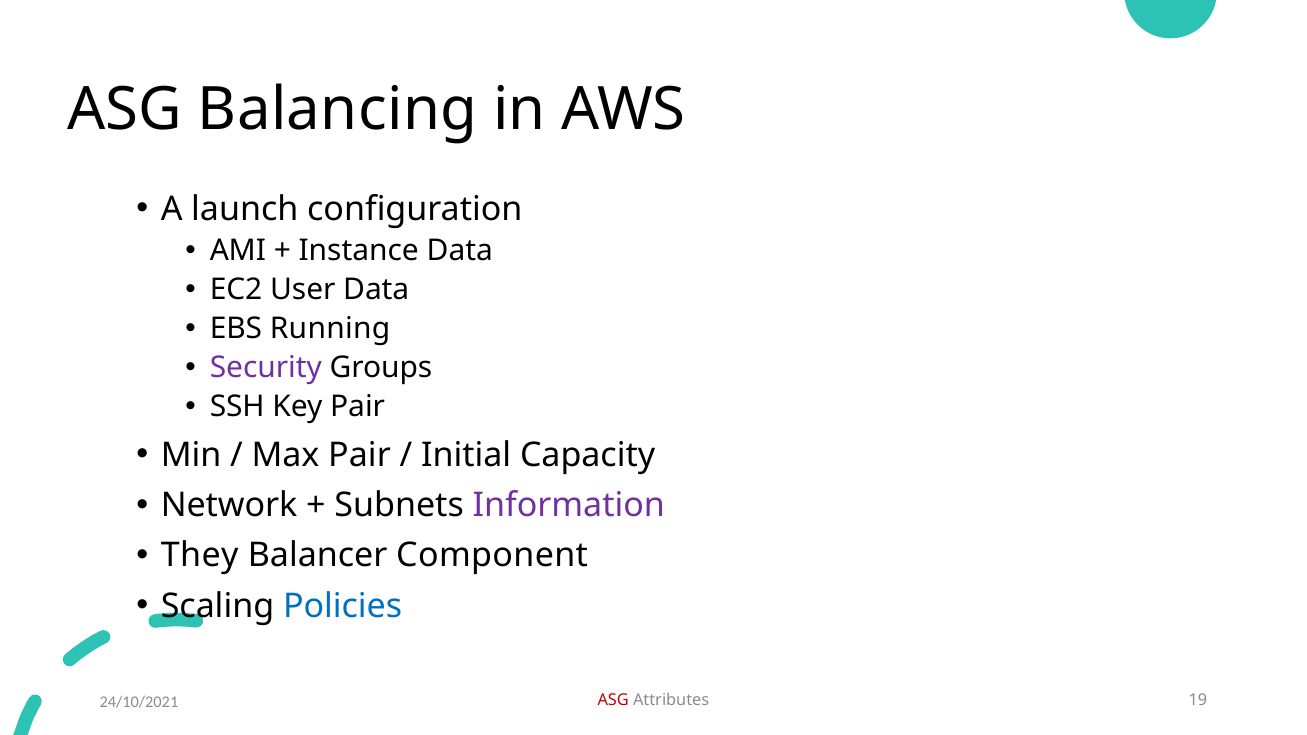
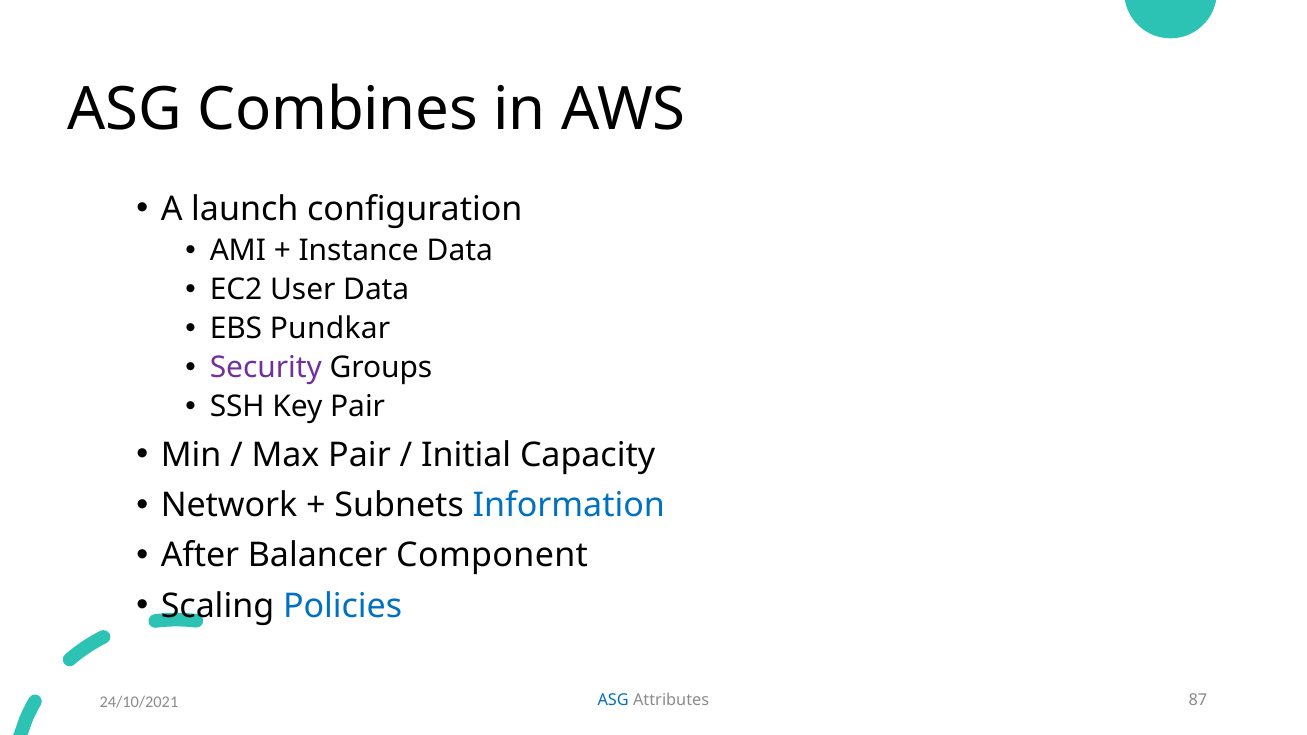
Balancing: Balancing -> Combines
Running: Running -> Pundkar
Information colour: purple -> blue
They: They -> After
ASG at (613, 701) colour: red -> blue
19: 19 -> 87
